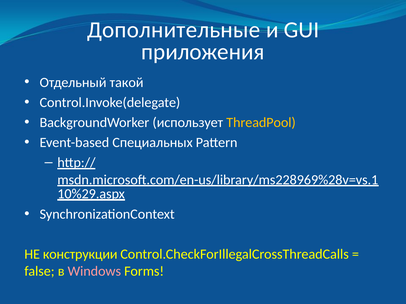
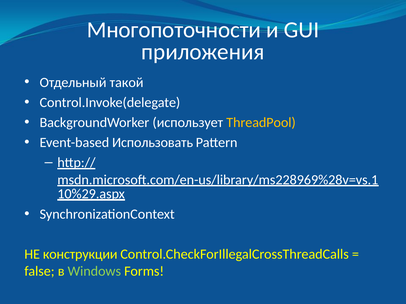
Дополнительные: Дополнительные -> Многопоточности
Специальных: Специальных -> Использовать
Windows colour: pink -> light green
